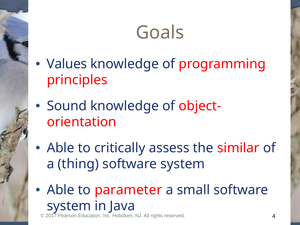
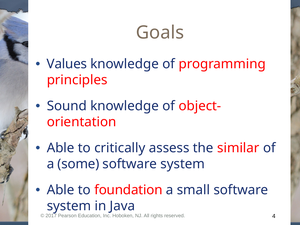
thing: thing -> some
parameter: parameter -> foundation
